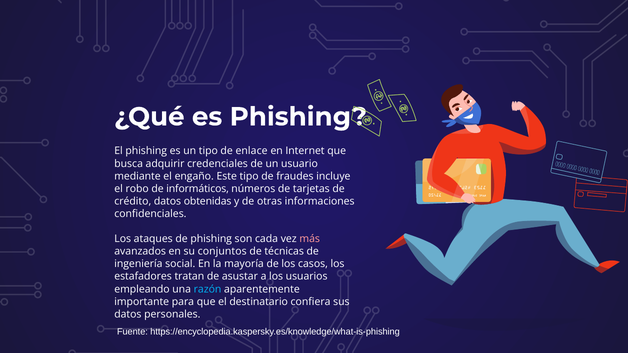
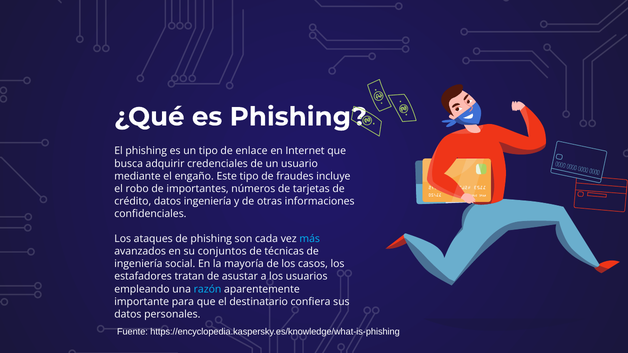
informáticos: informáticos -> importantes
datos obtenidas: obtenidas -> ingeniería
más colour: pink -> light blue
